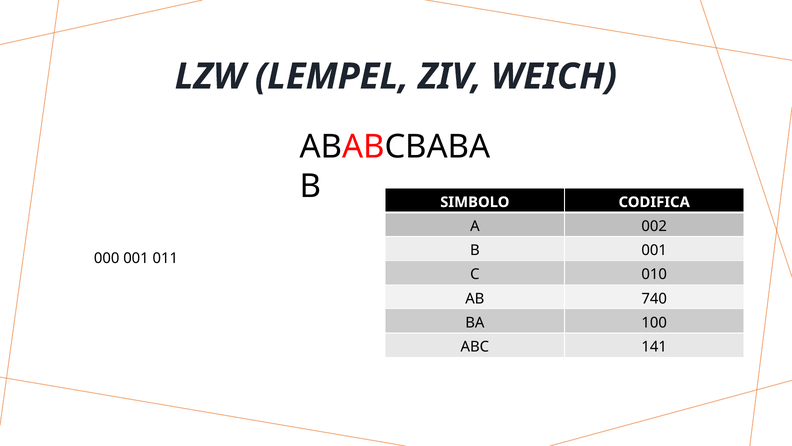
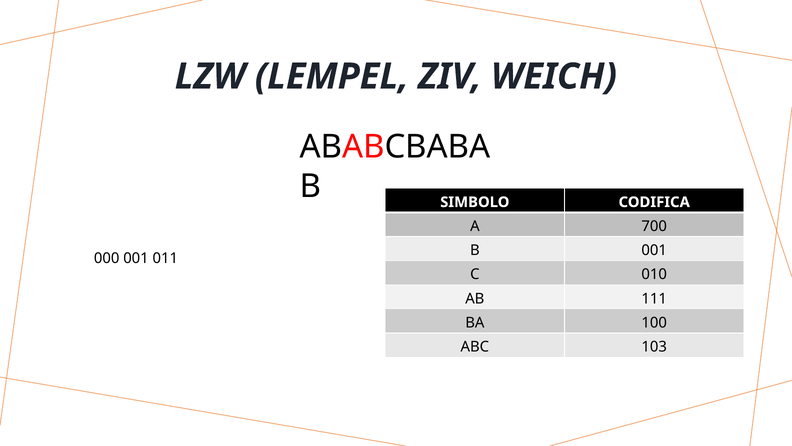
002: 002 -> 700
740: 740 -> 111
141: 141 -> 103
